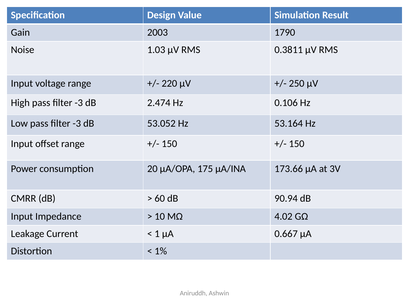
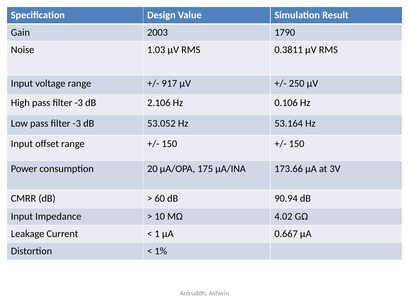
220: 220 -> 917
2.474: 2.474 -> 2.106
